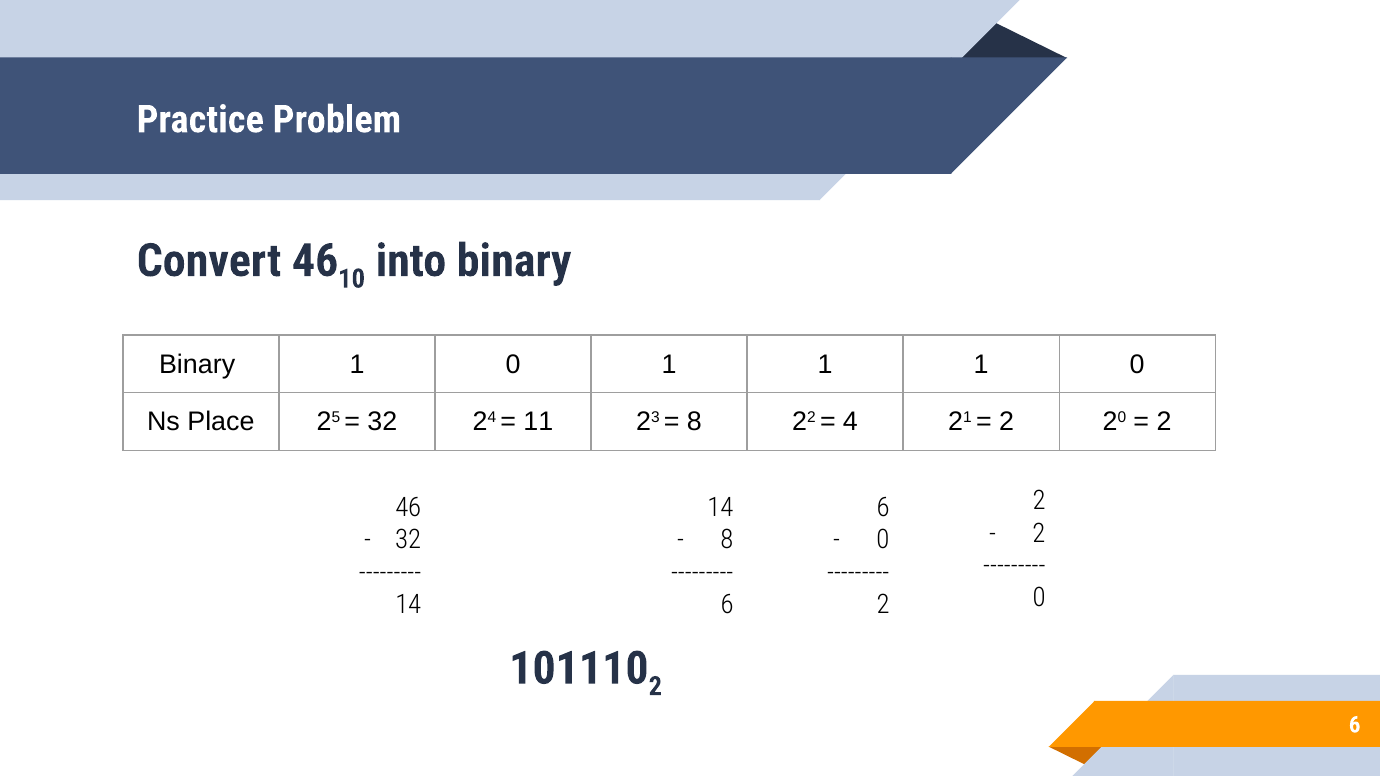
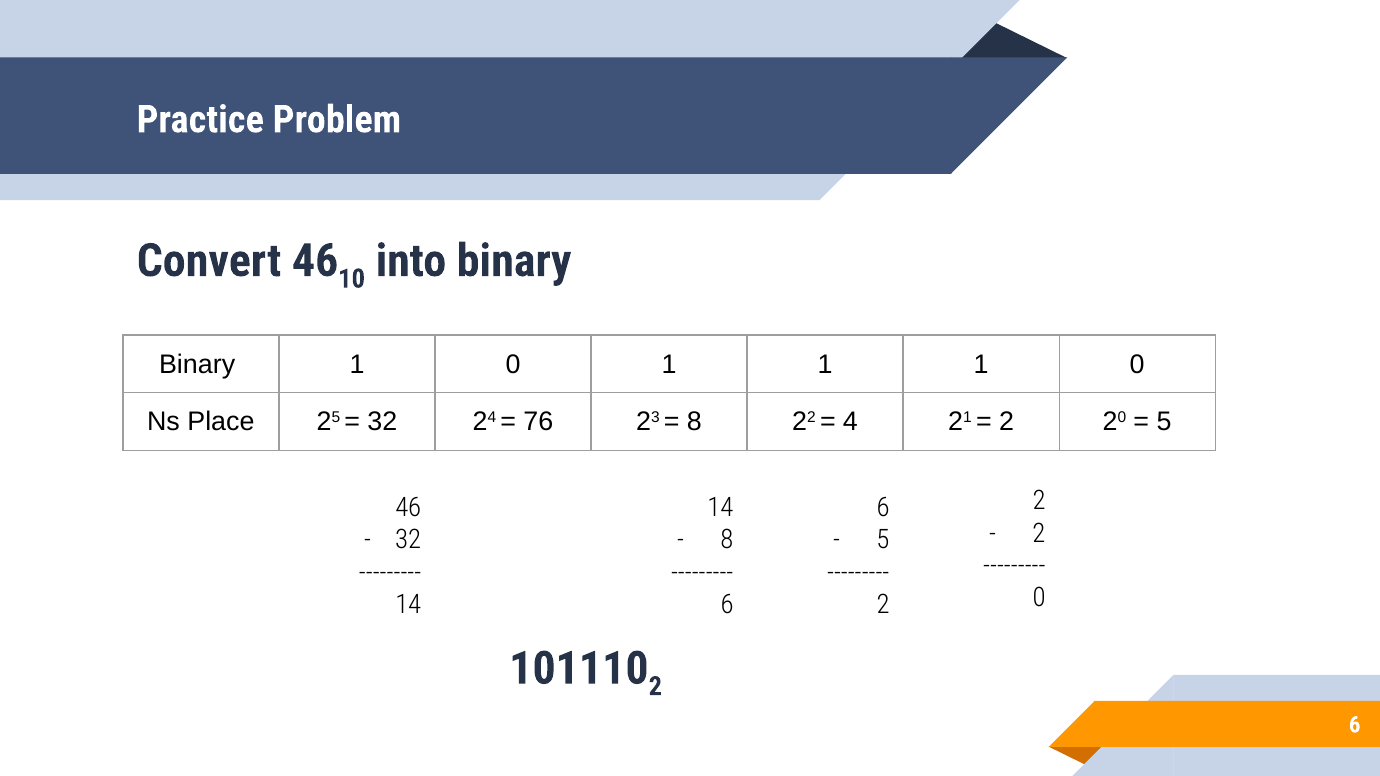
11: 11 -> 76
2 at (1164, 422): 2 -> 5
0 at (883, 540): 0 -> 5
